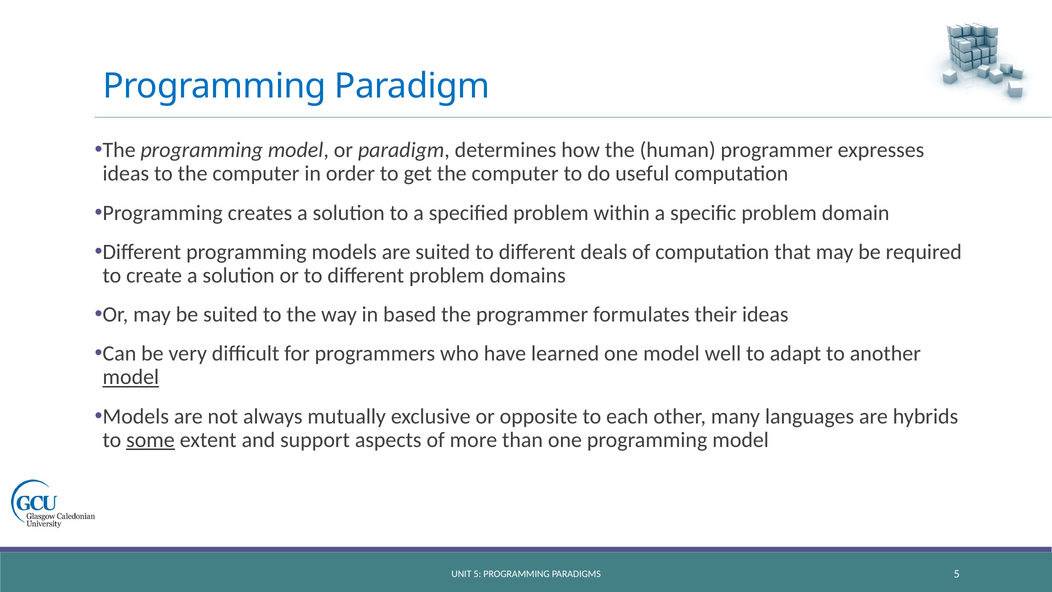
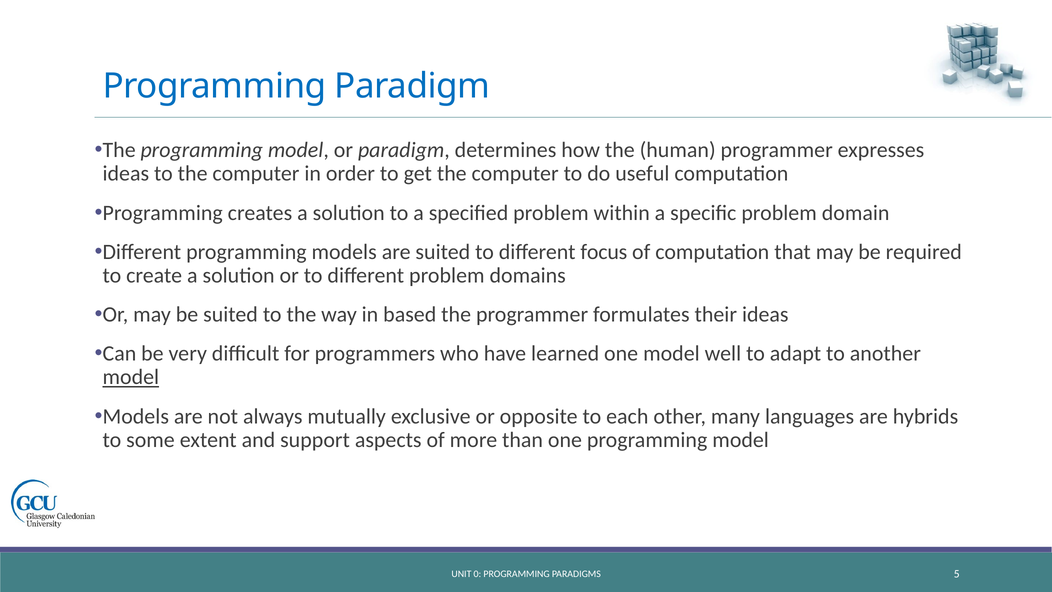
deals: deals -> focus
some underline: present -> none
UNIT 5: 5 -> 0
